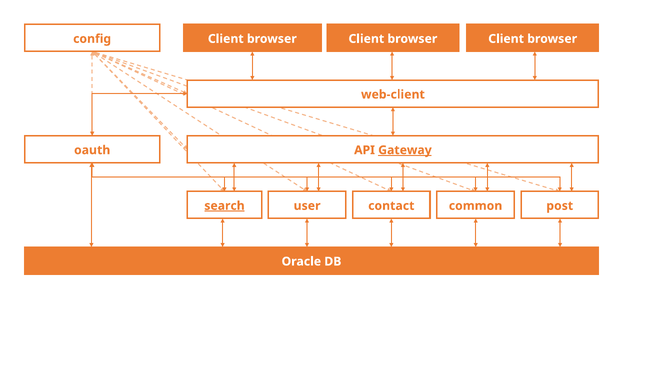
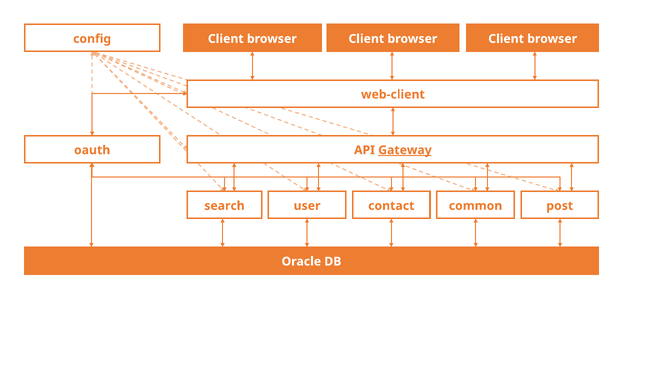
search underline: present -> none
